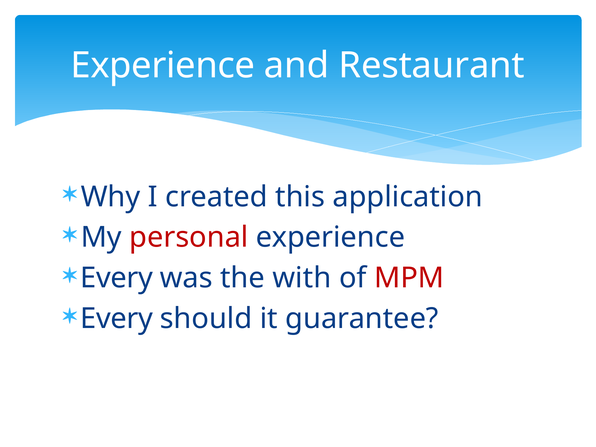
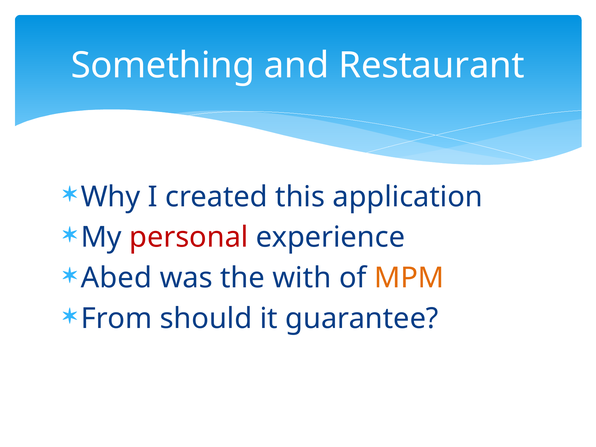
Experience at (163, 65): Experience -> Something
Every at (117, 278): Every -> Abed
MPM colour: red -> orange
Every at (117, 319): Every -> From
